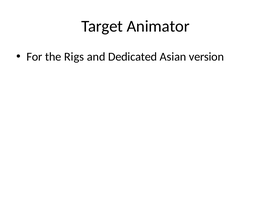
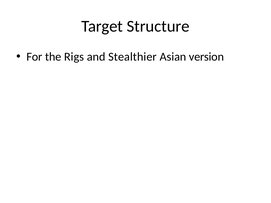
Animator: Animator -> Structure
Dedicated: Dedicated -> Stealthier
